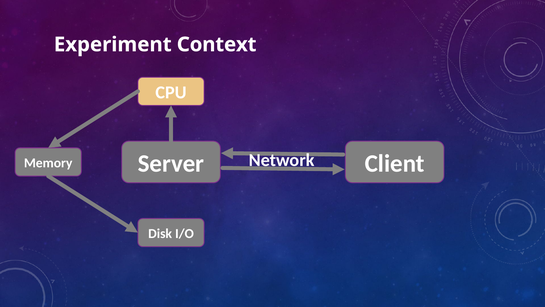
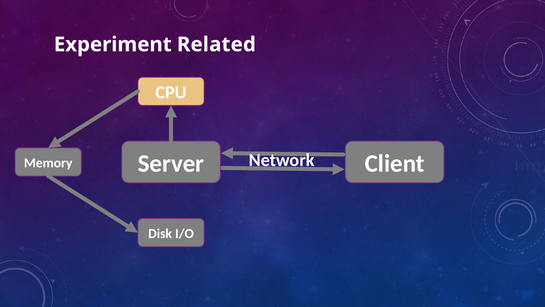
Context: Context -> Related
